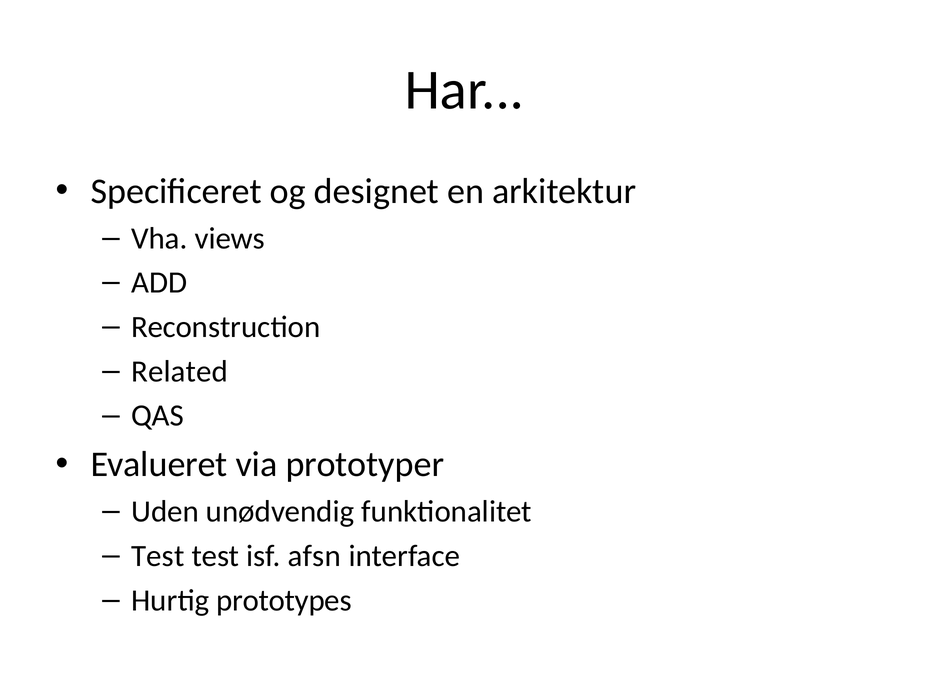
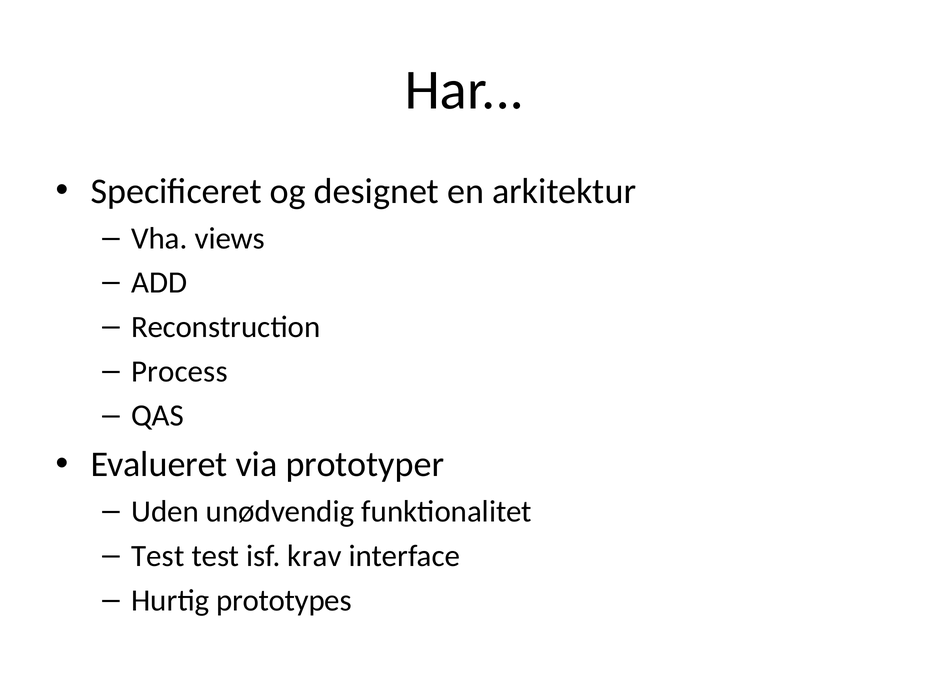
Related: Related -> Process
afsn: afsn -> krav
